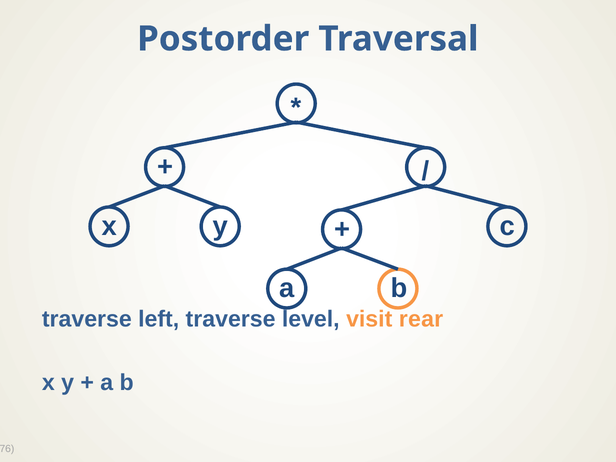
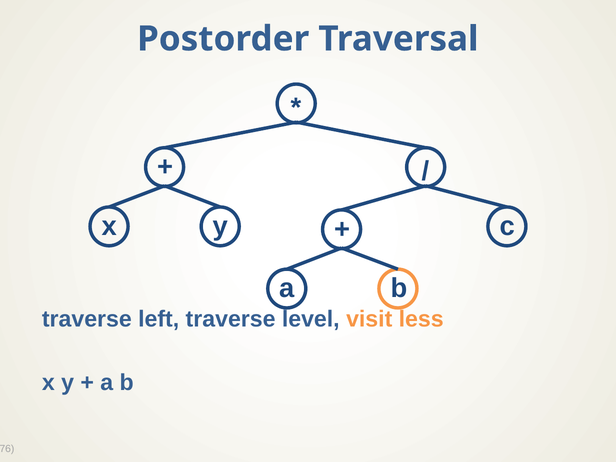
rear: rear -> less
